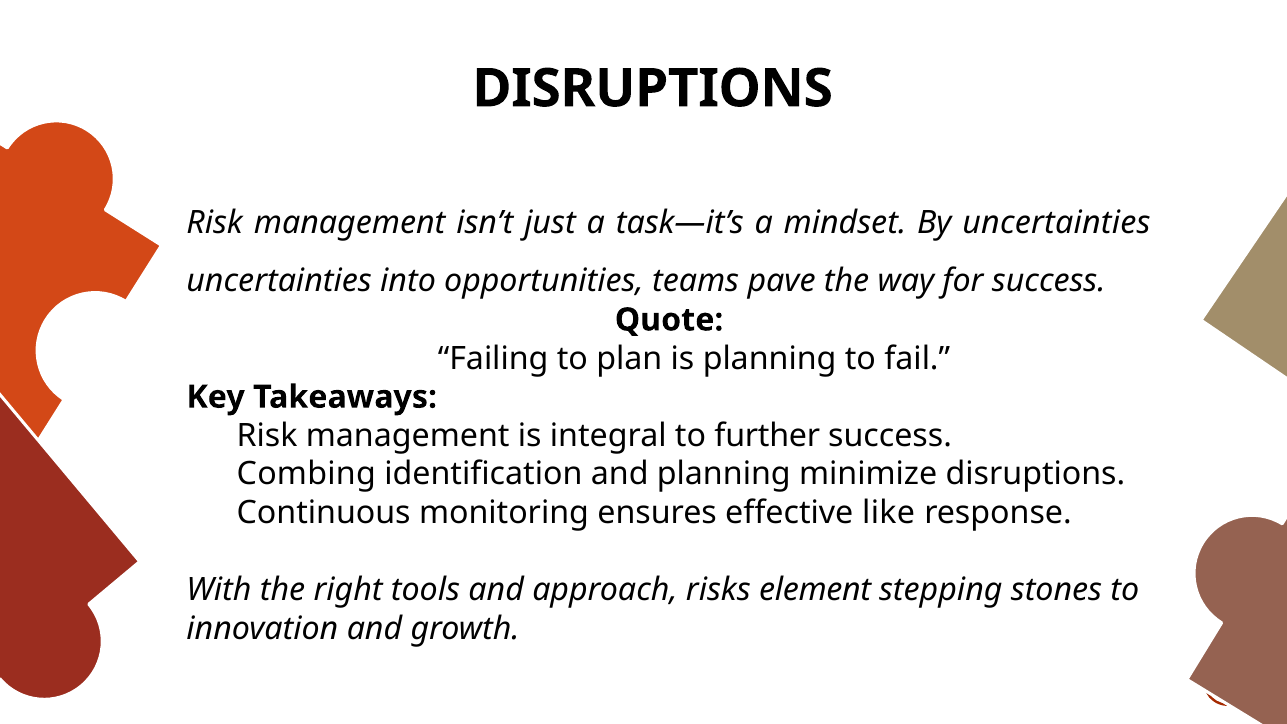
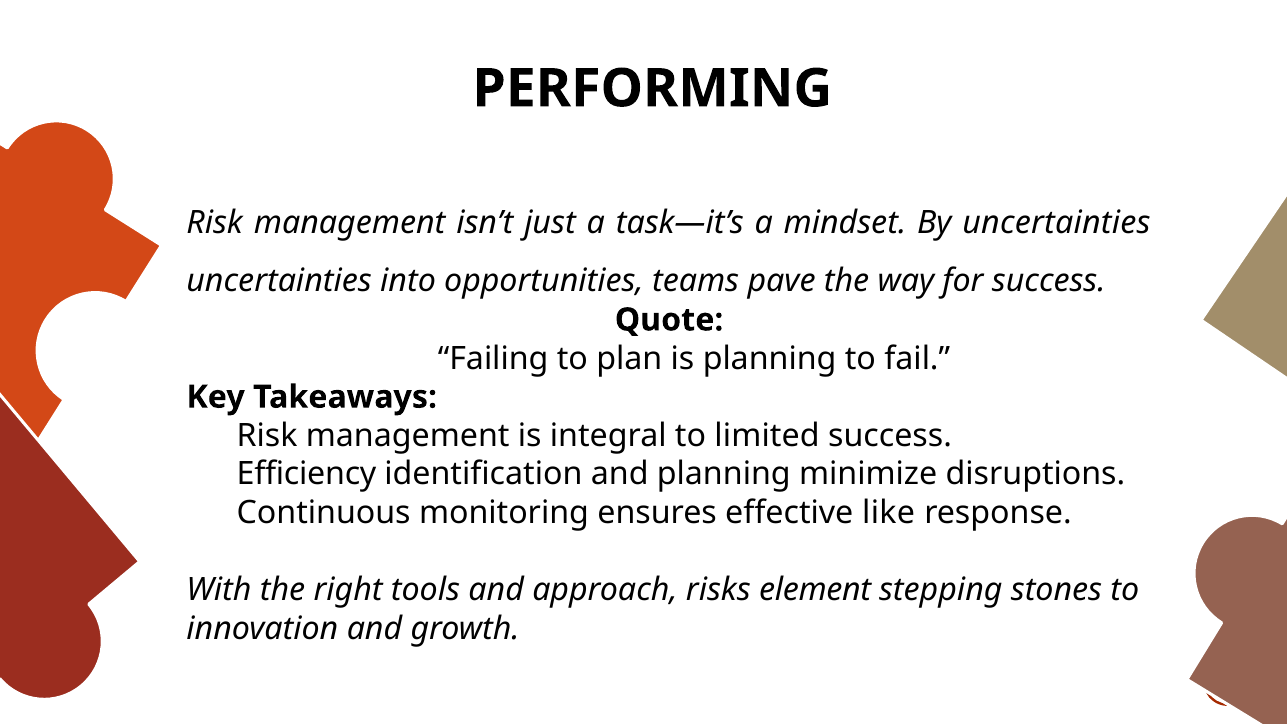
DISRUPTIONS at (653, 89): DISRUPTIONS -> PERFORMING
further: further -> limited
Combing: Combing -> Efficiency
